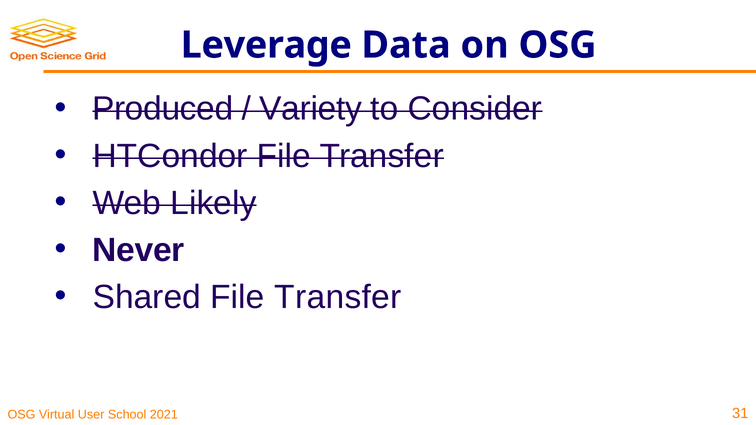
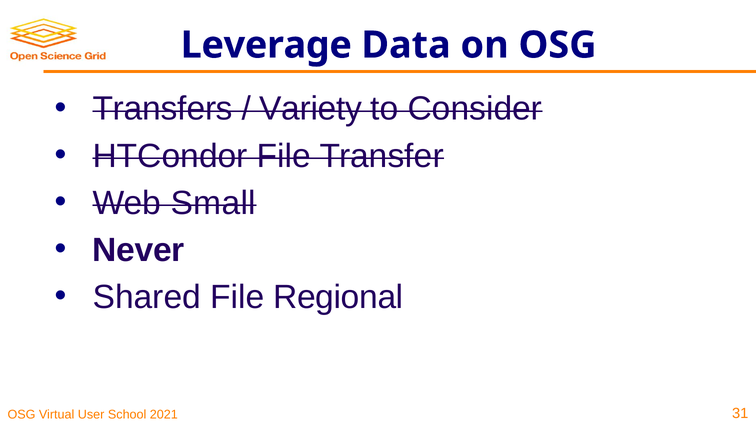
Produced: Produced -> Transfers
Likely: Likely -> Small
Shared File Transfer: Transfer -> Regional
